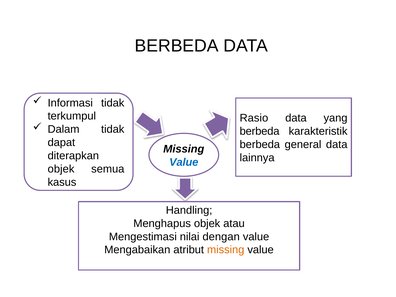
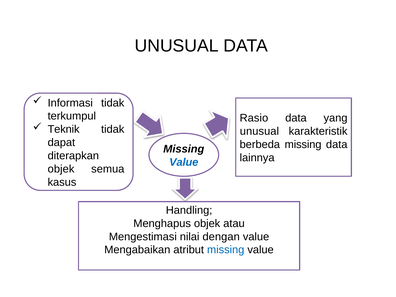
BERBEDA at (177, 46): BERBEDA -> UNUSUAL
Dalam: Dalam -> Teknik
berbeda at (260, 131): berbeda -> unusual
berbeda general: general -> missing
missing at (226, 250) colour: orange -> blue
